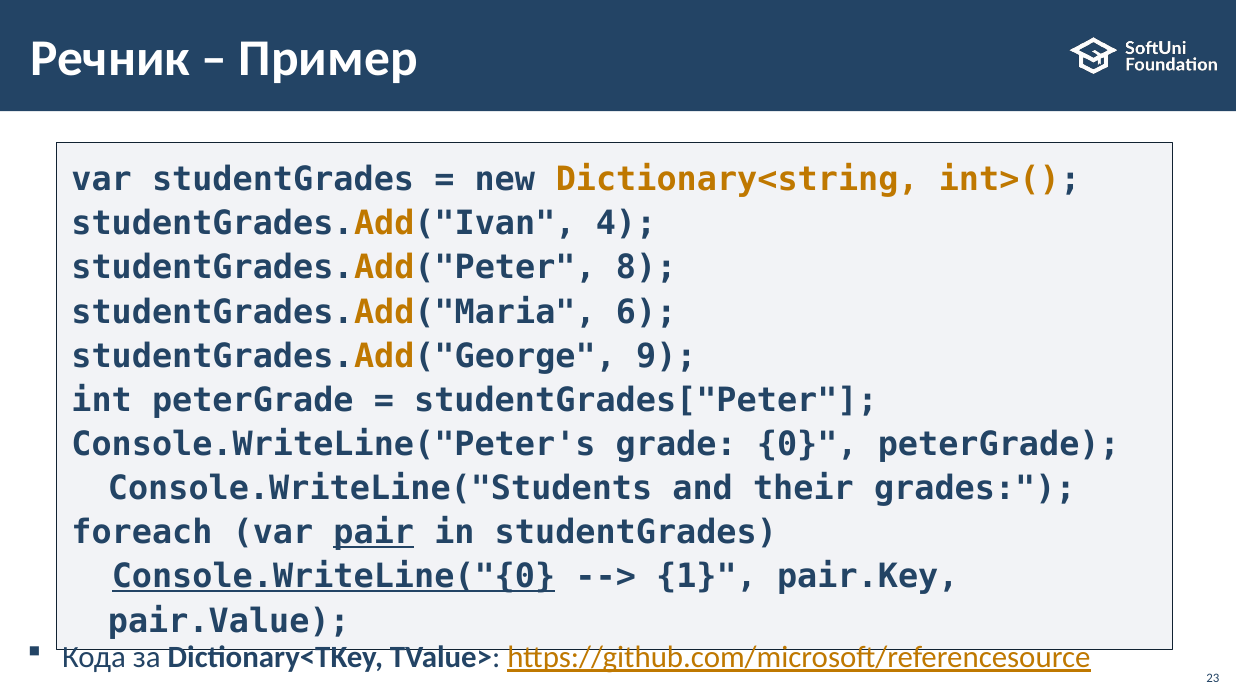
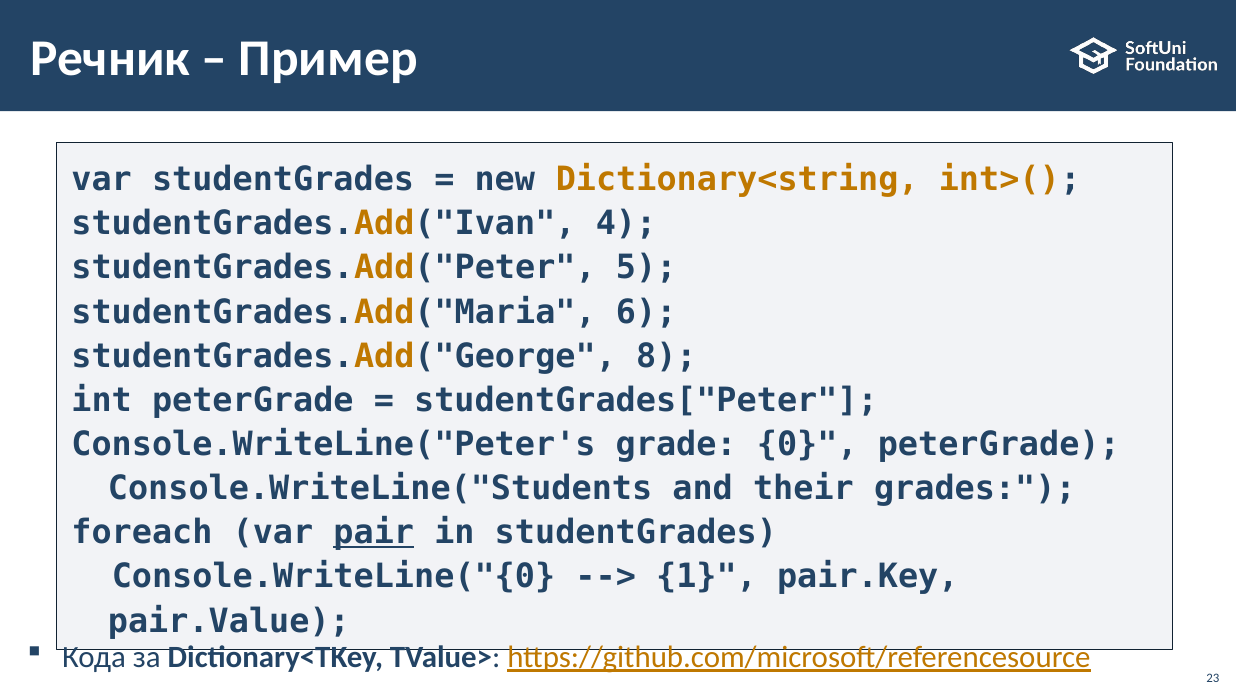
8: 8 -> 5
9: 9 -> 8
Console.WriteLine("{0 underline: present -> none
